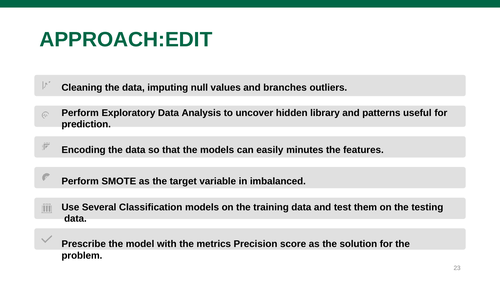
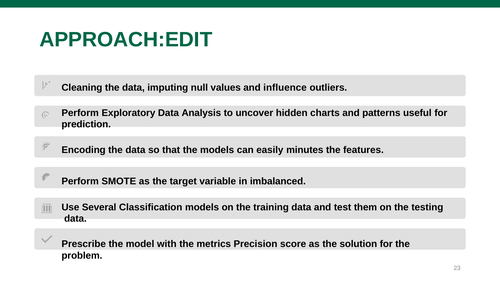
branches: branches -> influence
library: library -> charts
